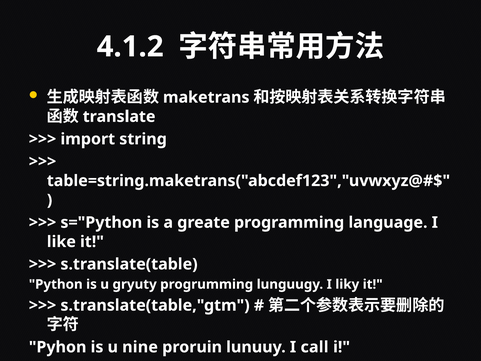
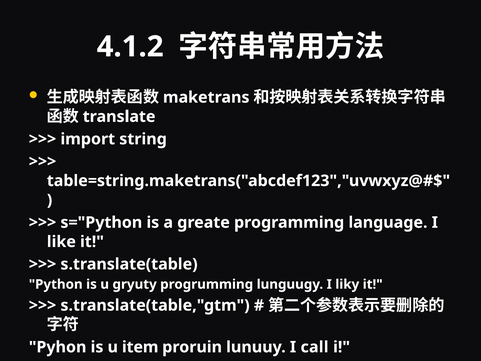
nine: nine -> item
